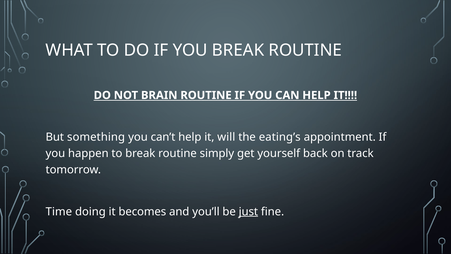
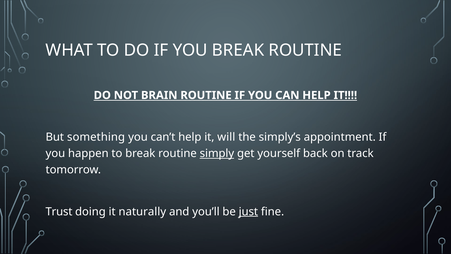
eating’s: eating’s -> simply’s
simply underline: none -> present
Time: Time -> Trust
becomes: becomes -> naturally
